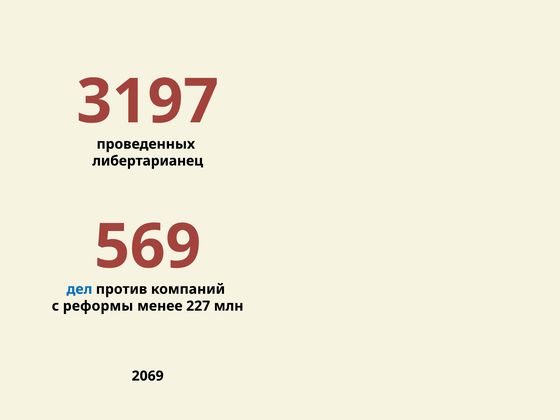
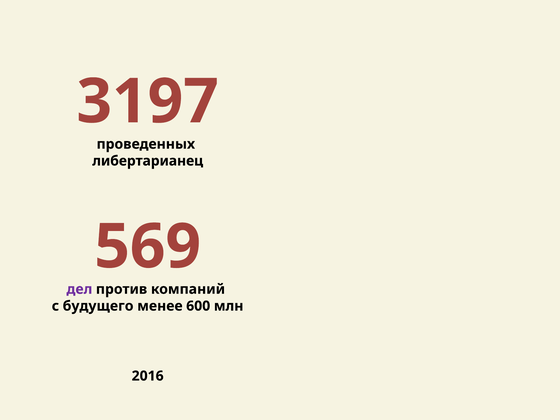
дел colour: blue -> purple
реформы: реформы -> будущего
227: 227 -> 600
2069: 2069 -> 2016
